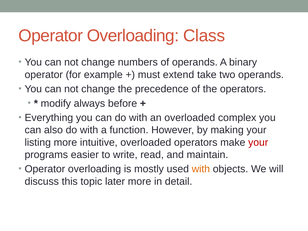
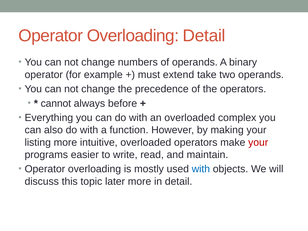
Overloading Class: Class -> Detail
modify: modify -> cannot
with at (201, 169) colour: orange -> blue
